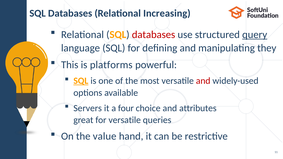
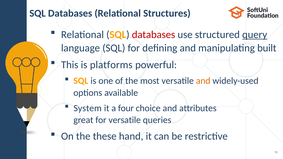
Increasing: Increasing -> Structures
they: they -> built
SQL at (81, 81) underline: present -> none
and at (203, 81) colour: red -> orange
Servers: Servers -> System
value: value -> these
